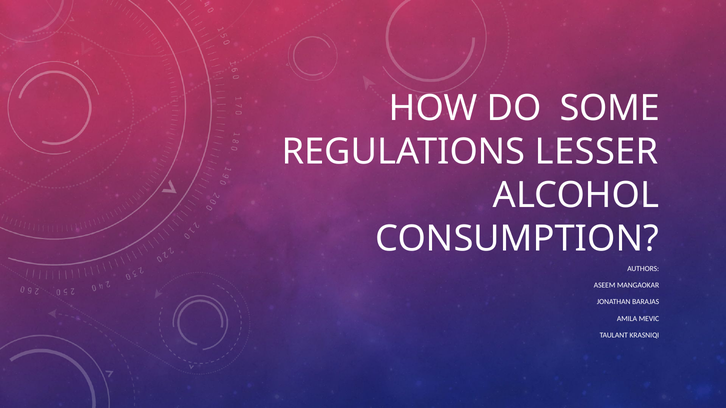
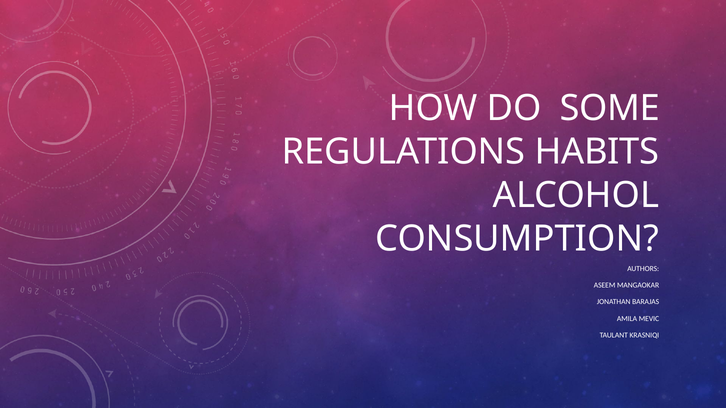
LESSER: LESSER -> HABITS
